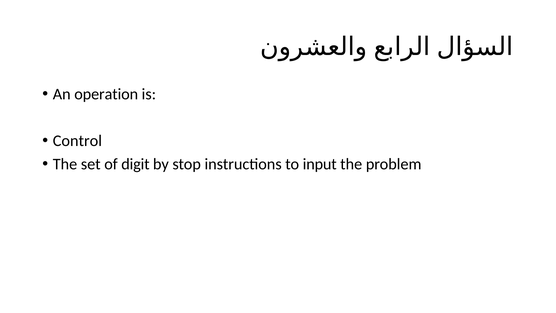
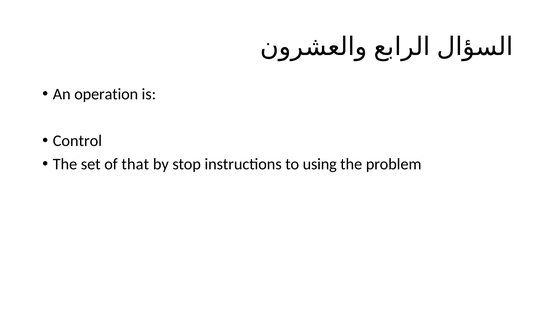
digit: digit -> that
input: input -> using
